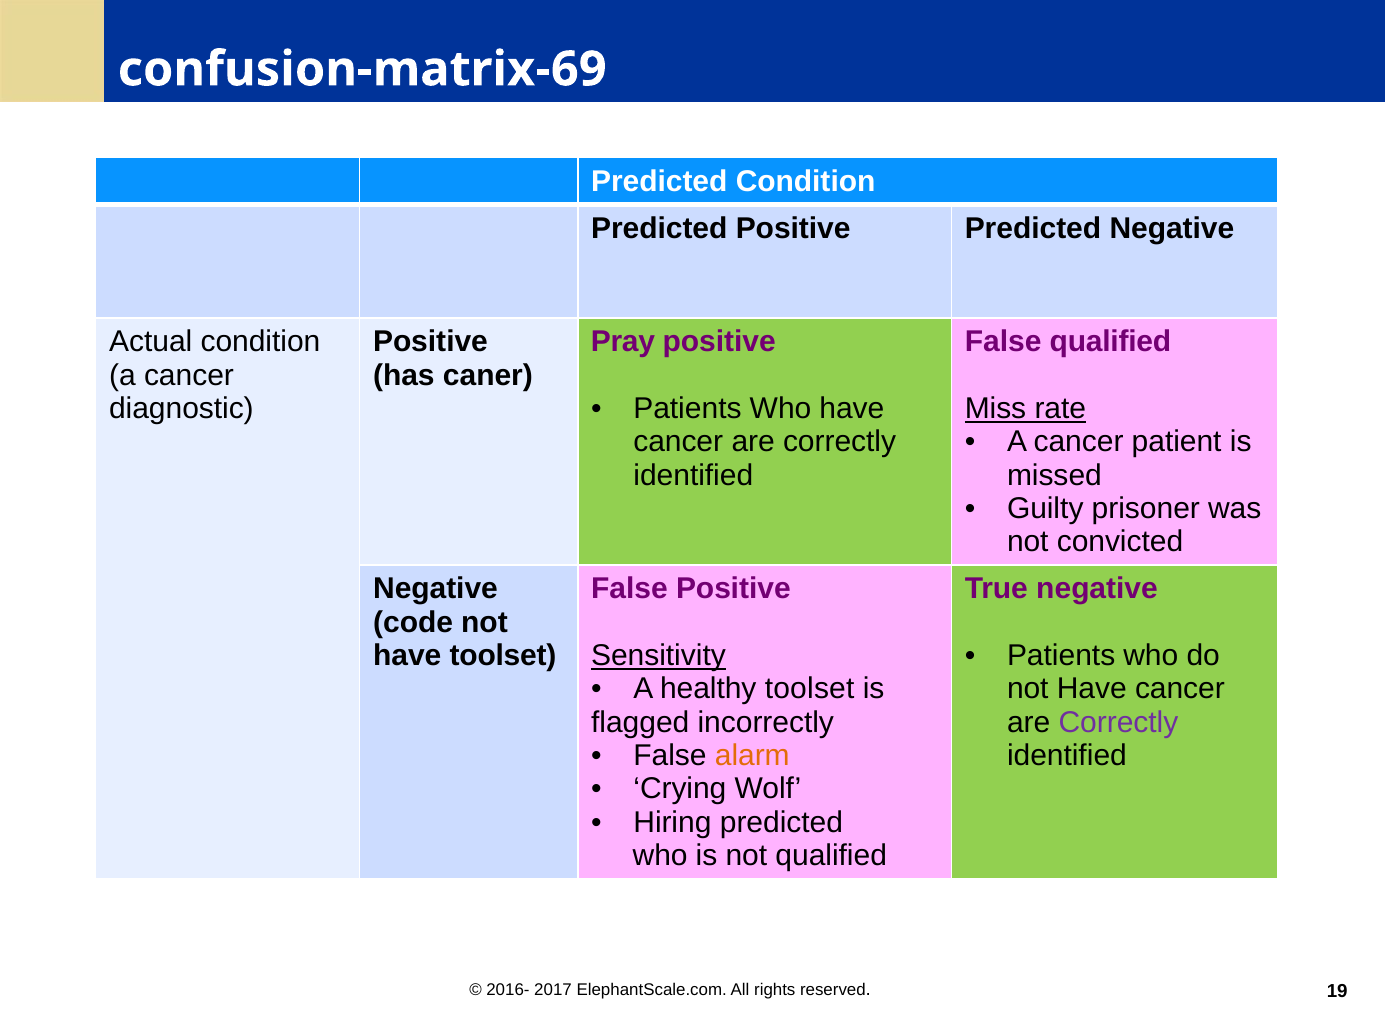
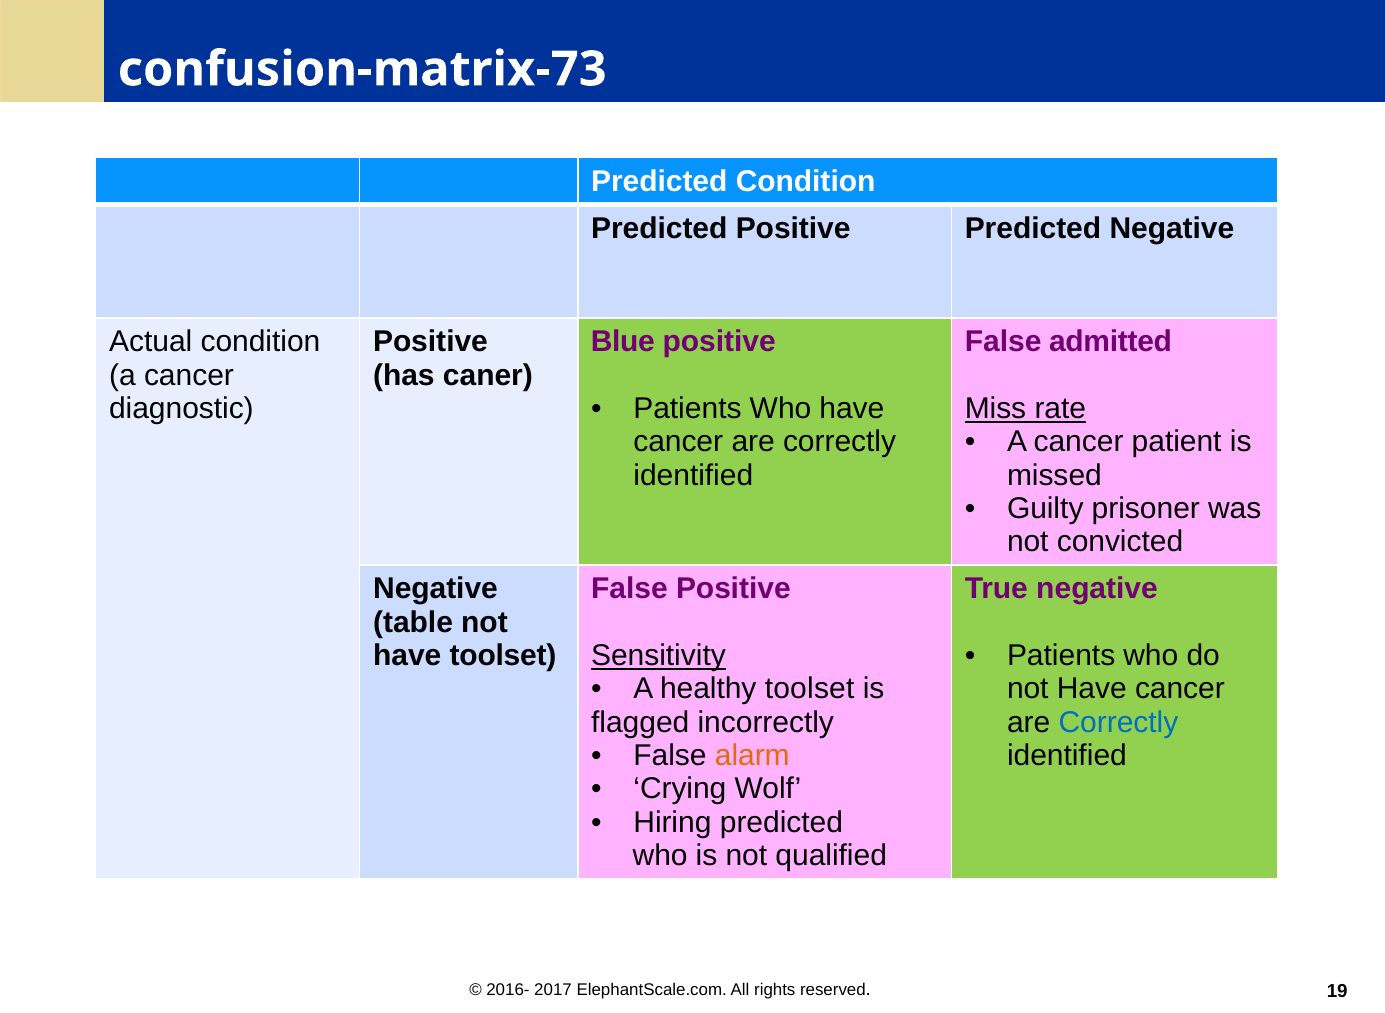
confusion-matrix-69: confusion-matrix-69 -> confusion-matrix-73
Pray: Pray -> Blue
False qualified: qualified -> admitted
code: code -> table
Correctly at (1118, 723) colour: purple -> blue
